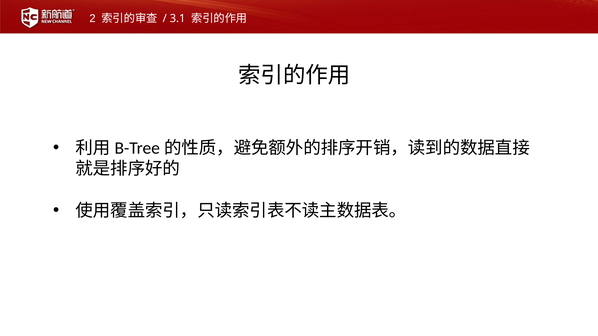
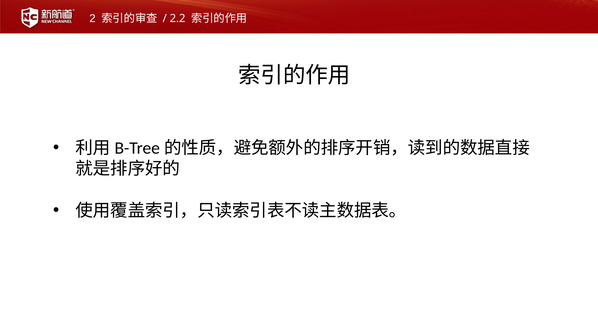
3.1: 3.1 -> 2.2
